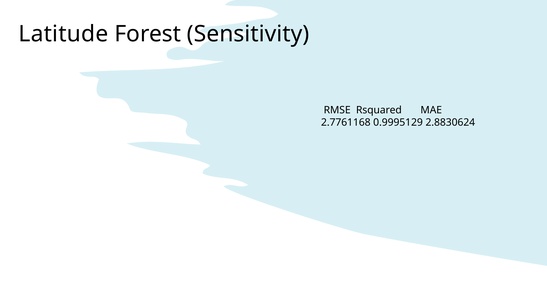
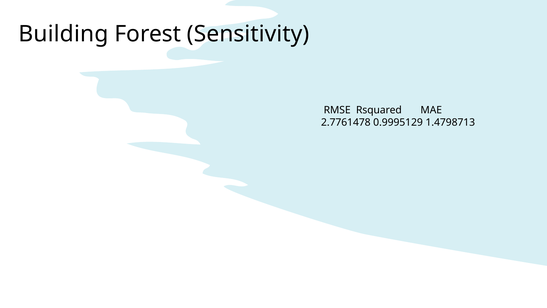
Latitude: Latitude -> Building
2.7761168: 2.7761168 -> 2.7761478
2.8830624: 2.8830624 -> 1.4798713
